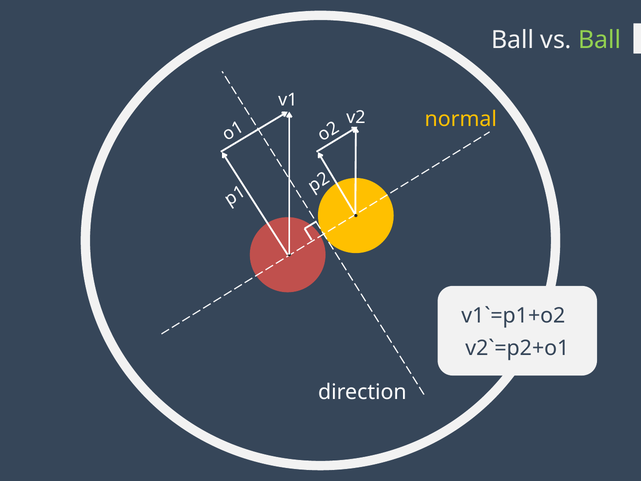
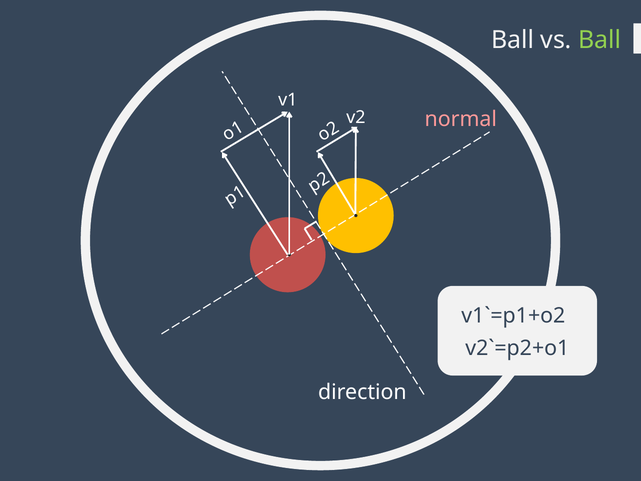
normal colour: yellow -> pink
